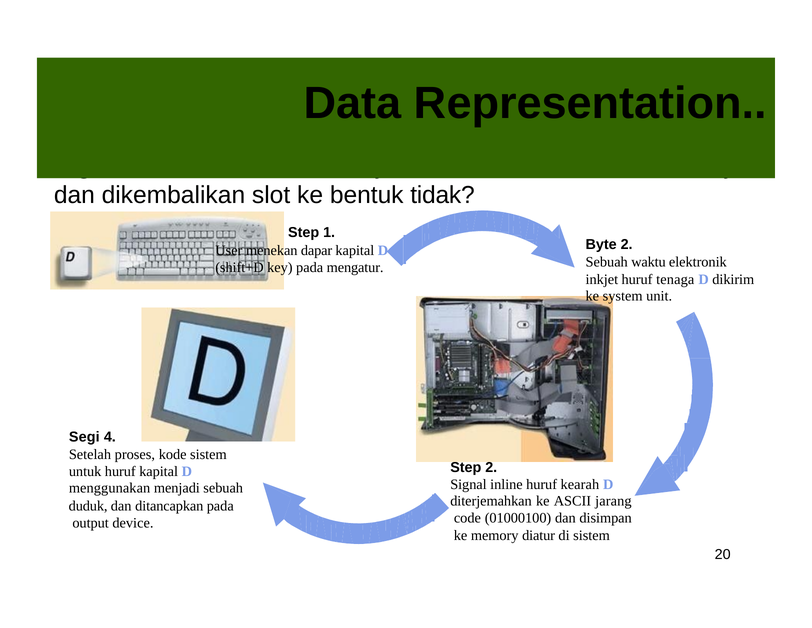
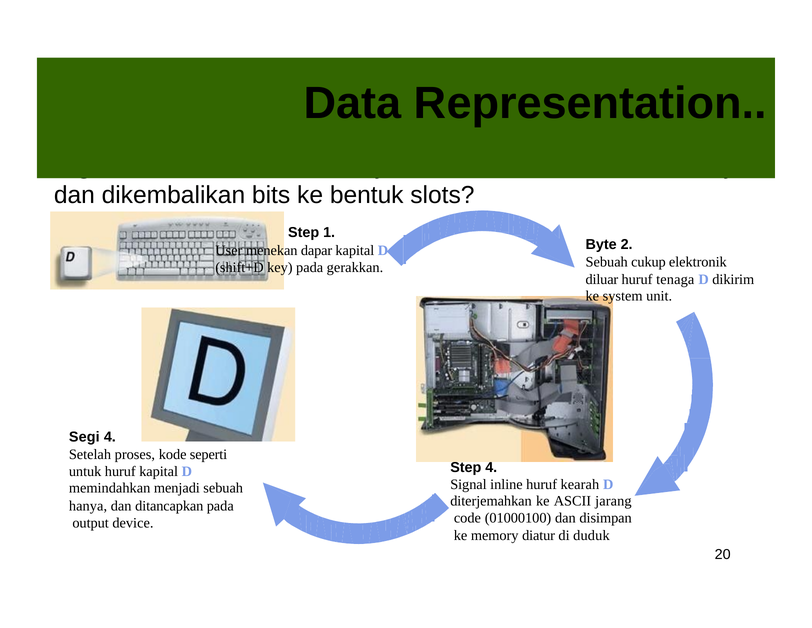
slot: slot -> bits
tidak: tidak -> slots
waktu: waktu -> cukup
mengatur: mengatur -> gerakkan
inkjet: inkjet -> diluar
kode sistem: sistem -> seperti
Step 2: 2 -> 4
menggunakan: menggunakan -> memindahkan
duduk: duduk -> hanya
di sistem: sistem -> duduk
